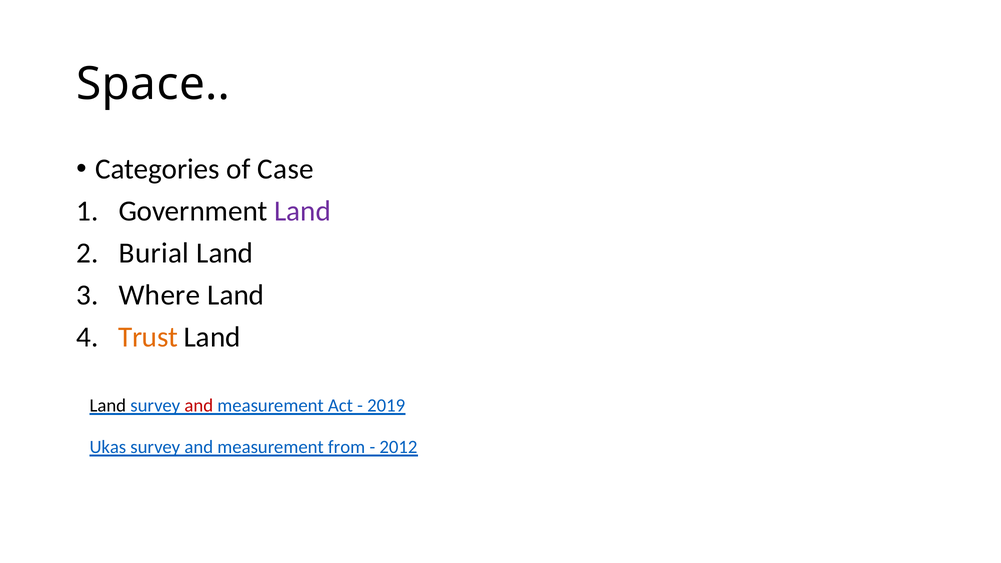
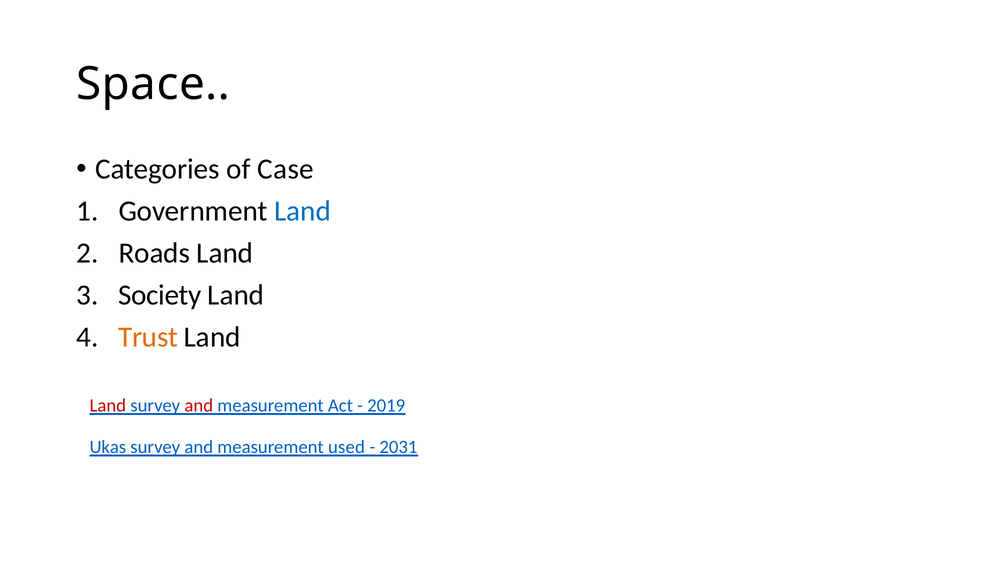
Land at (303, 211) colour: purple -> blue
Burial: Burial -> Roads
Where: Where -> Society
Land at (108, 406) colour: black -> red
from: from -> used
2012: 2012 -> 2031
